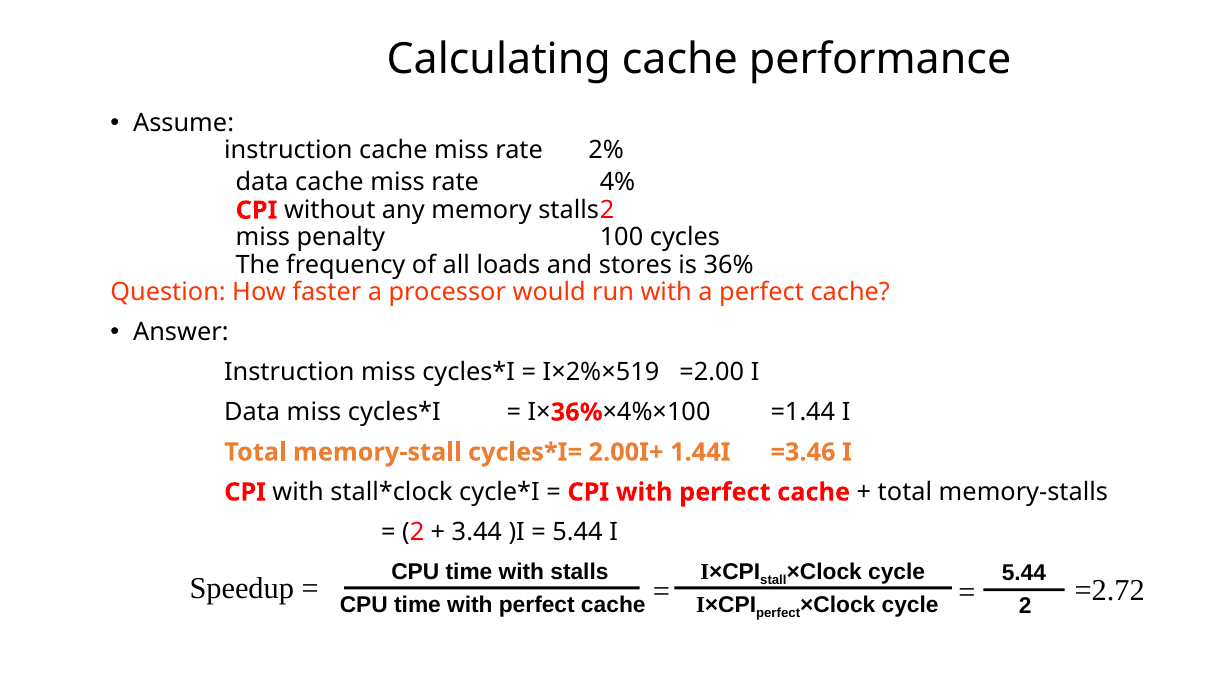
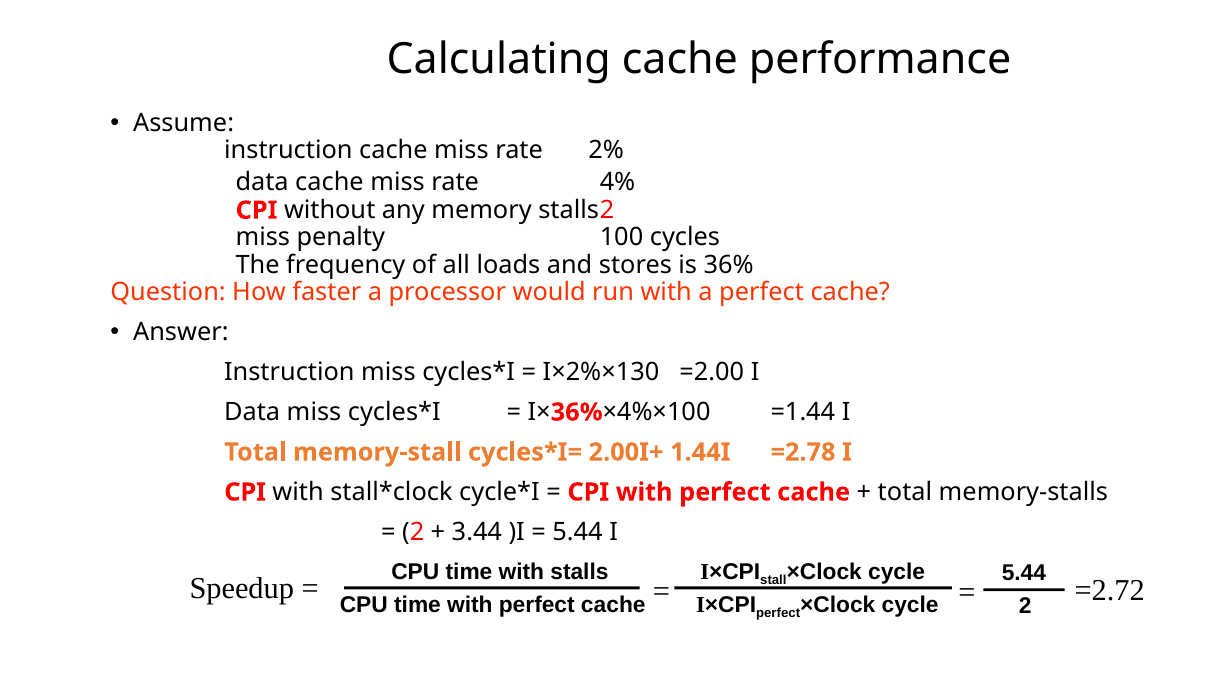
I×2%×519: I×2%×519 -> I×2%×130
=3.46: =3.46 -> =2.78
